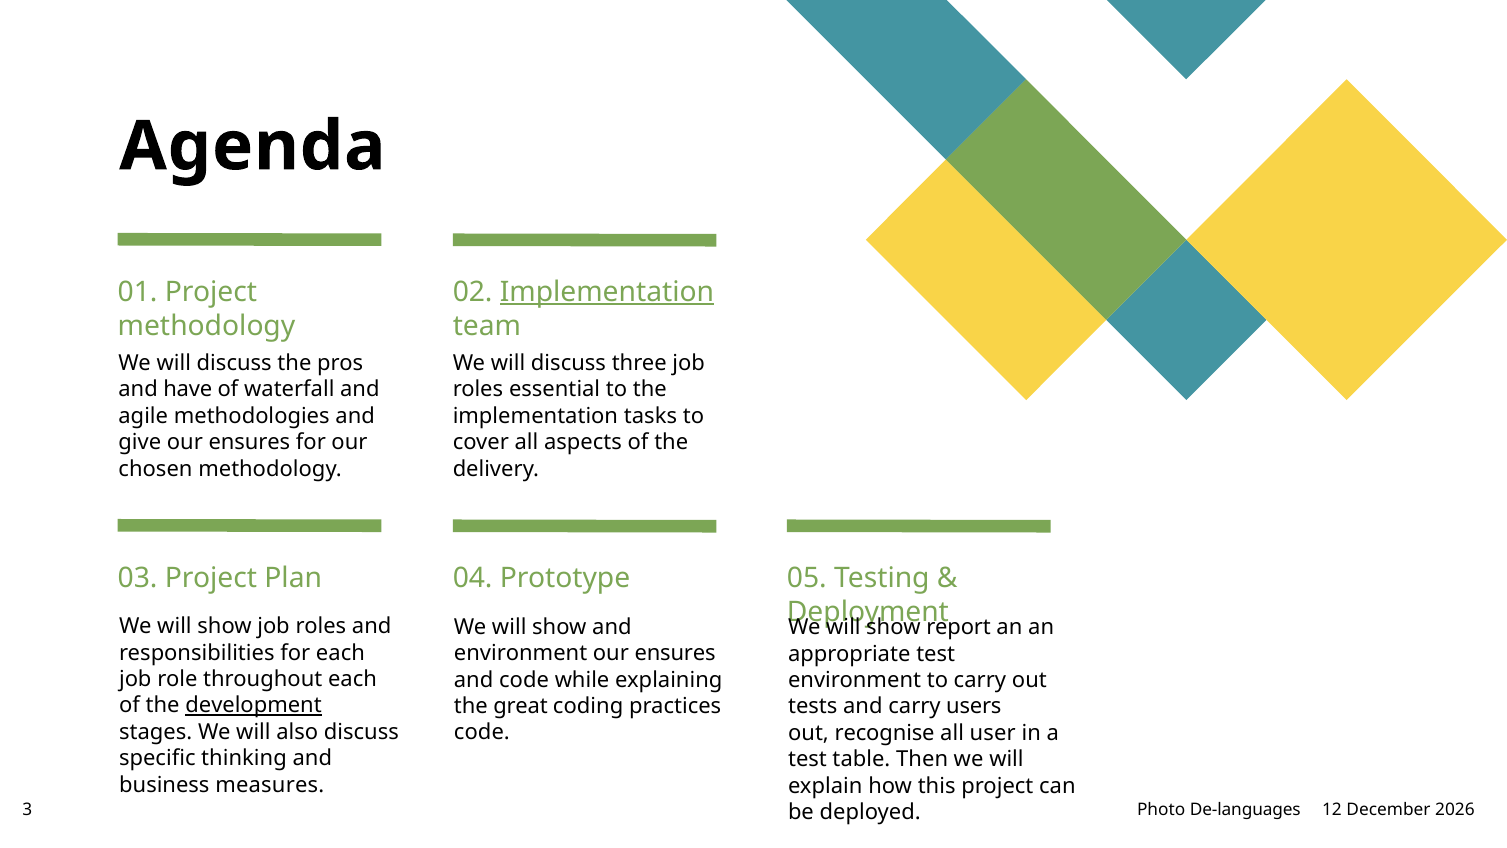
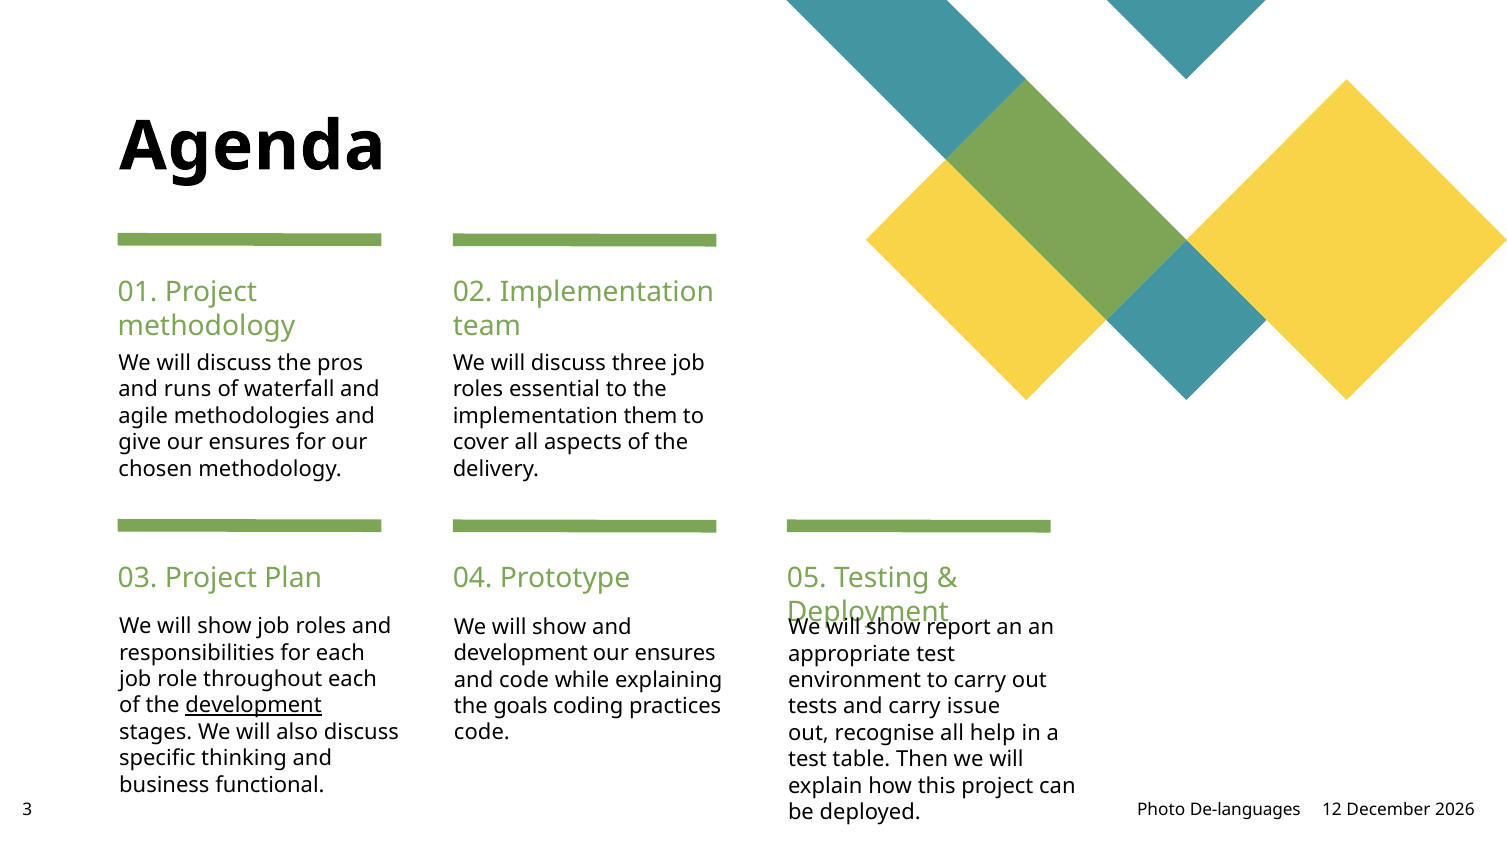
Implementation at (607, 292) underline: present -> none
have: have -> runs
tasks: tasks -> them
environment at (521, 653): environment -> development
great: great -> goals
users: users -> issue
user: user -> help
measures: measures -> functional
